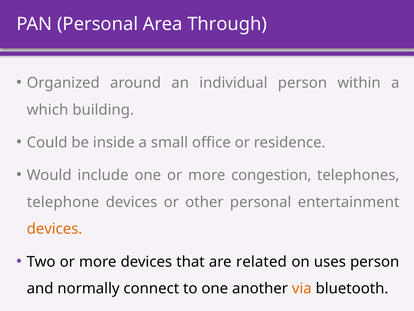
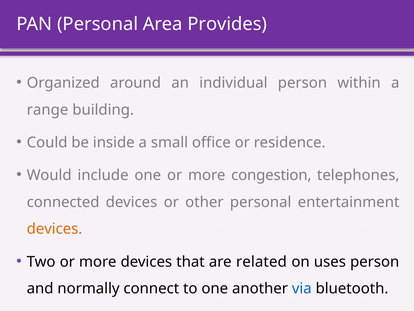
Through: Through -> Provides
which: which -> range
telephone: telephone -> connected
via colour: orange -> blue
